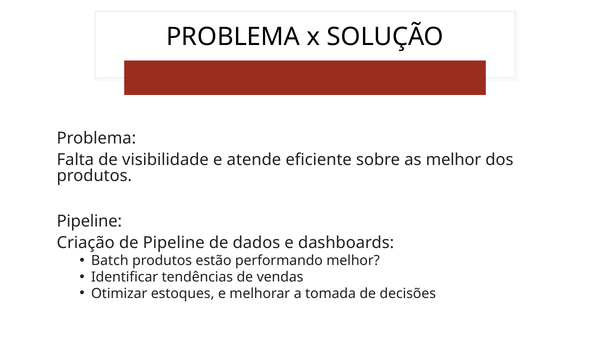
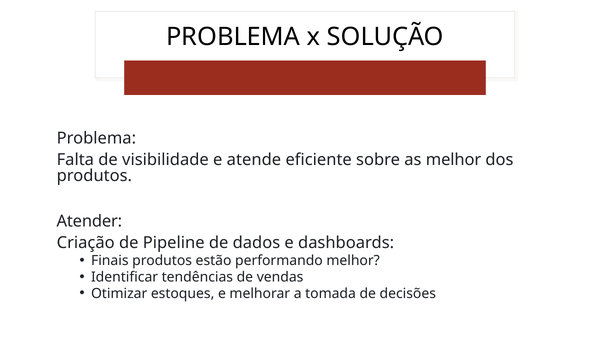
Pipeline at (89, 221): Pipeline -> Atender
Batch: Batch -> Finais
